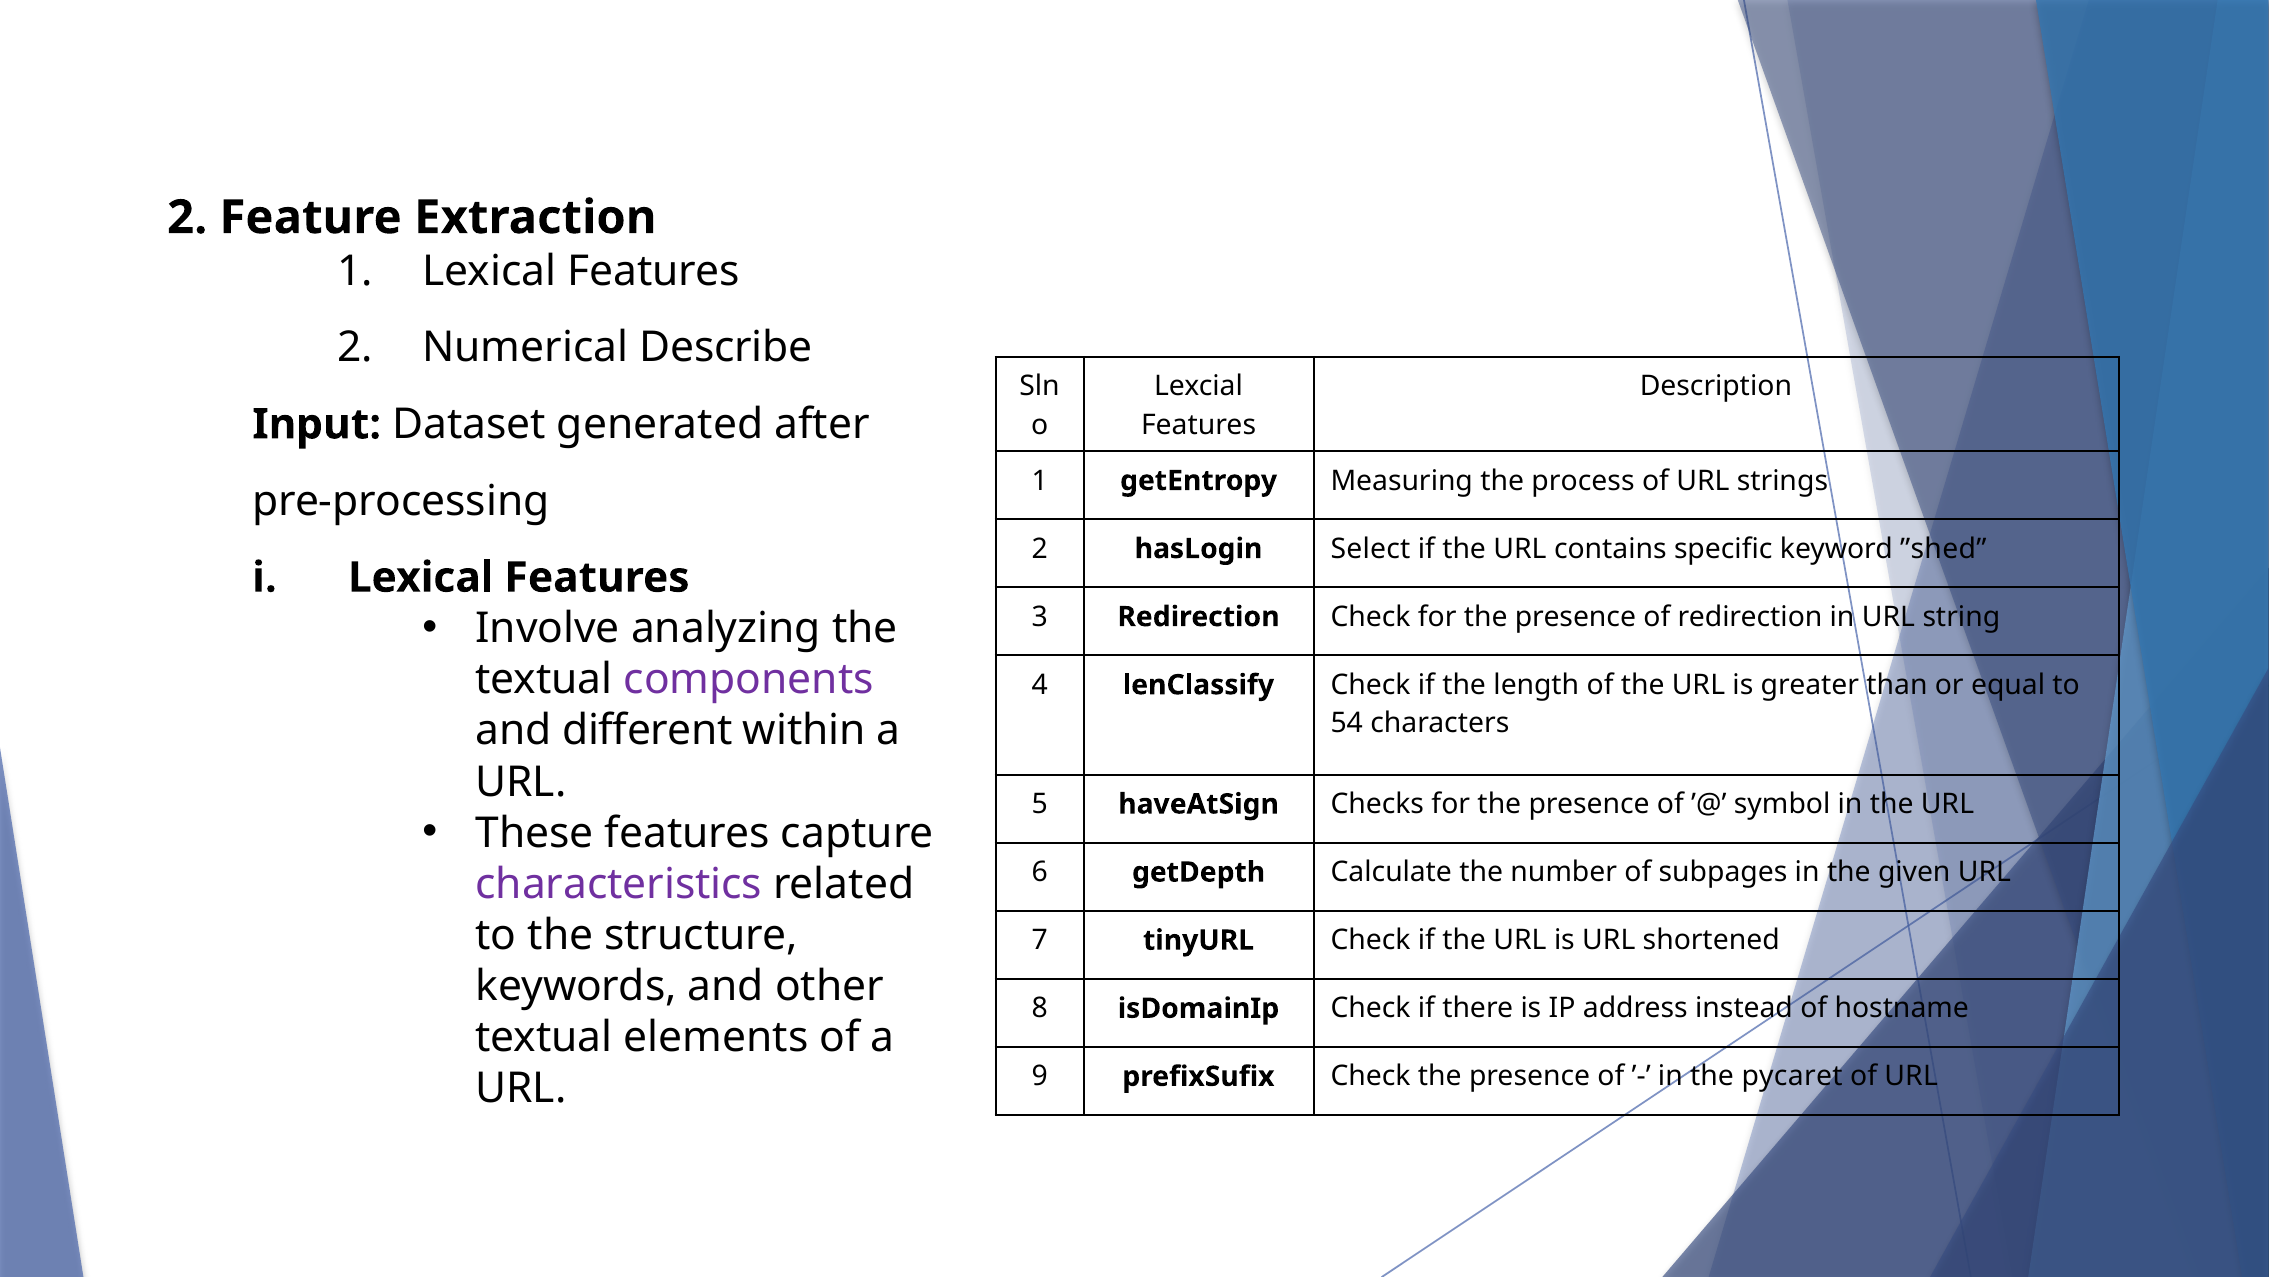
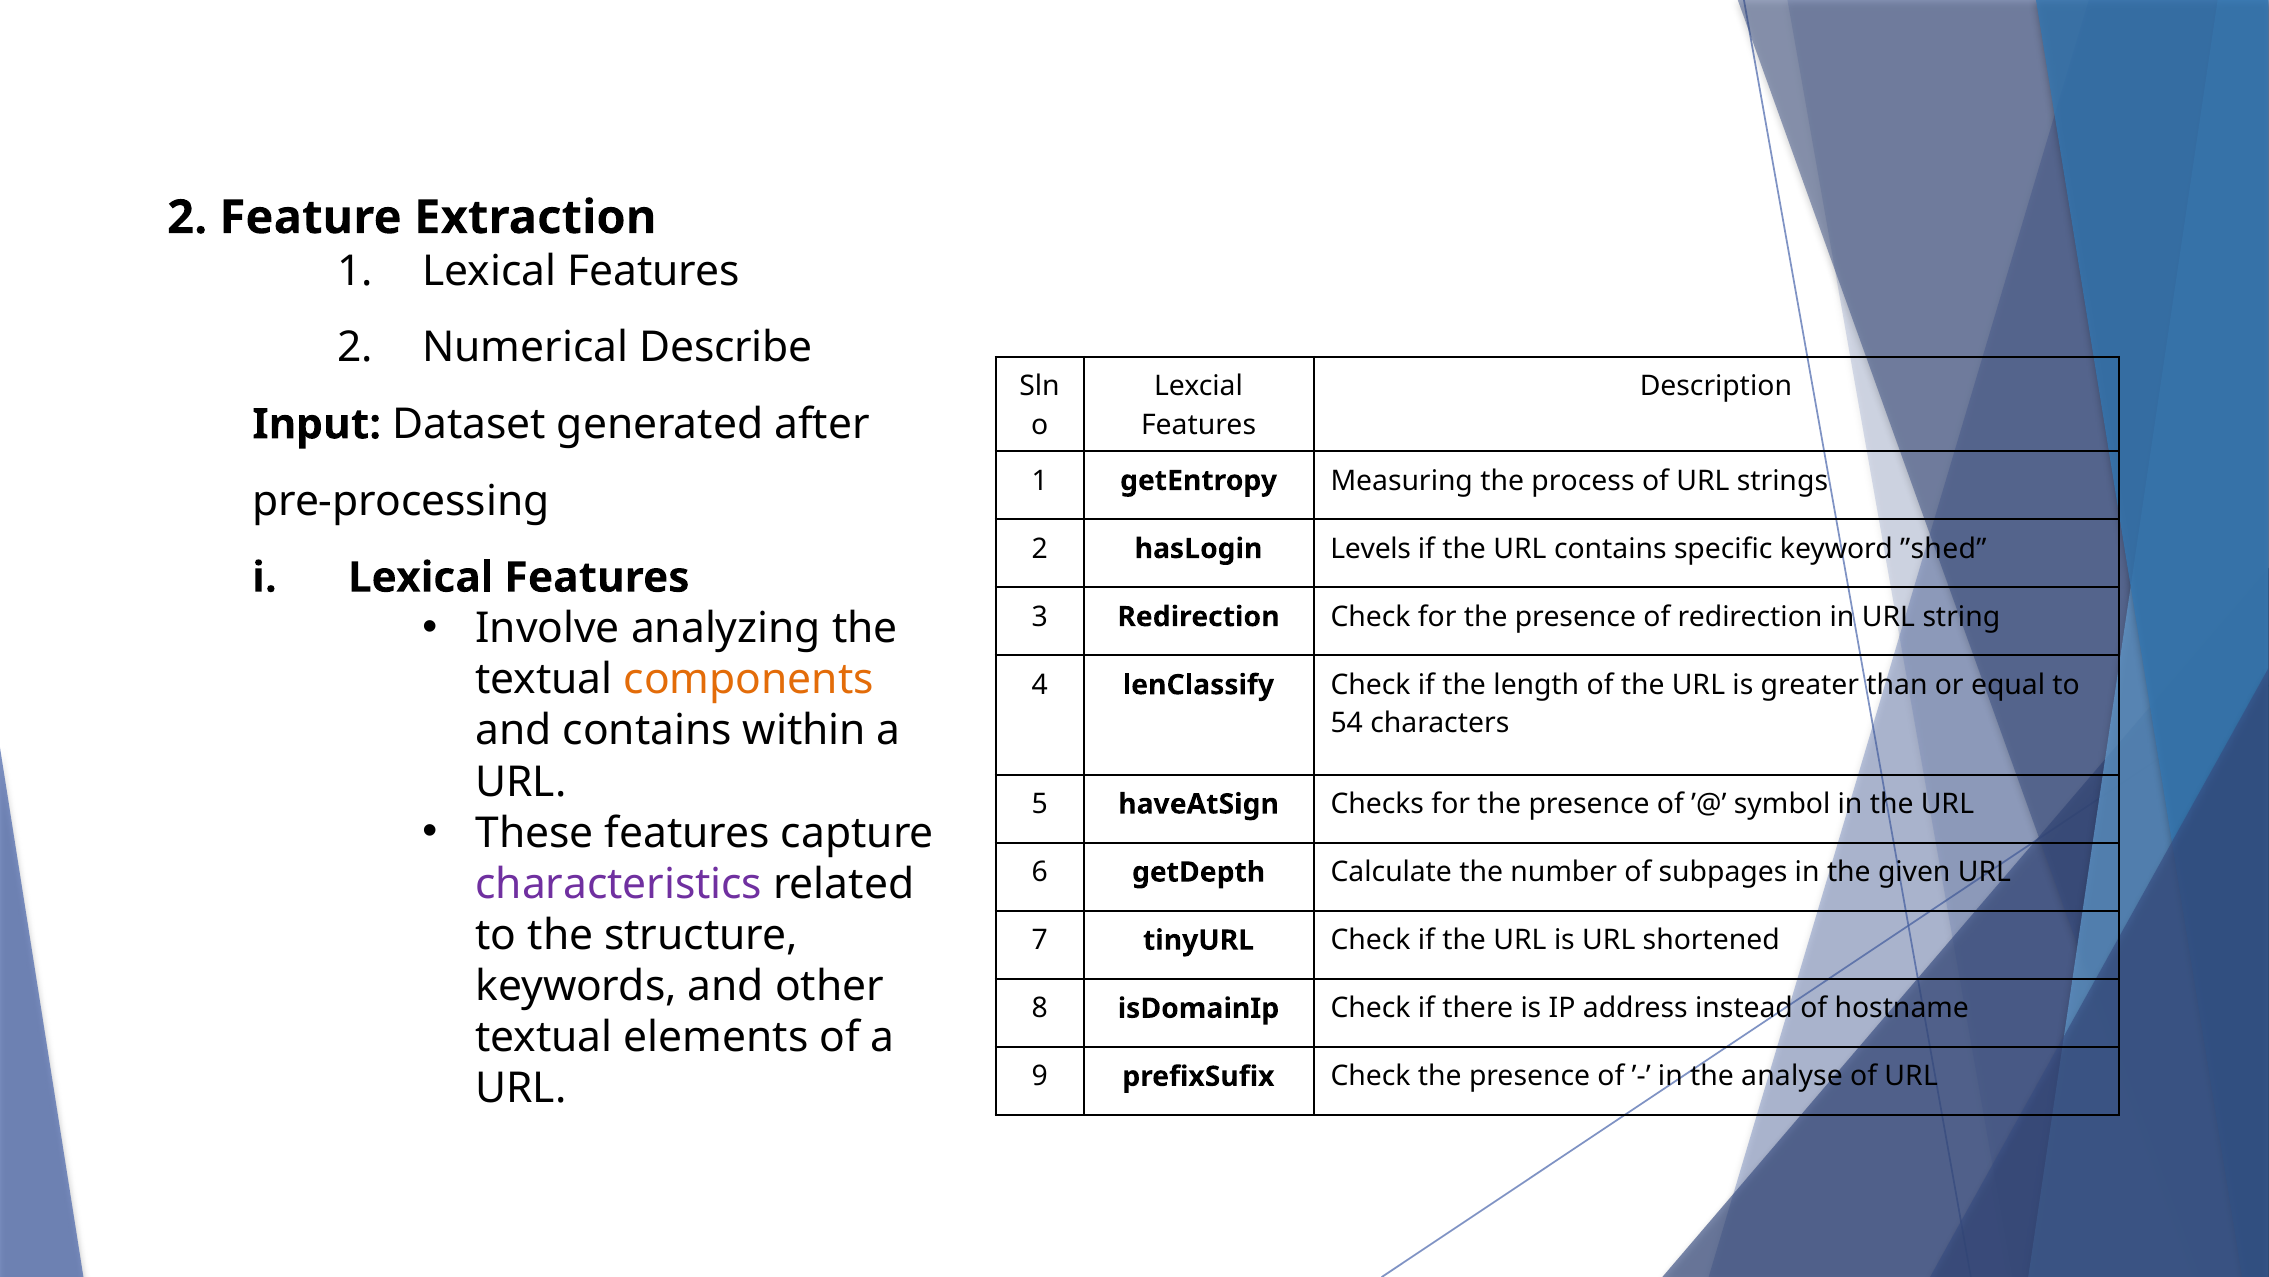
Select: Select -> Levels
components colour: purple -> orange
and different: different -> contains
pycaret: pycaret -> analyse
